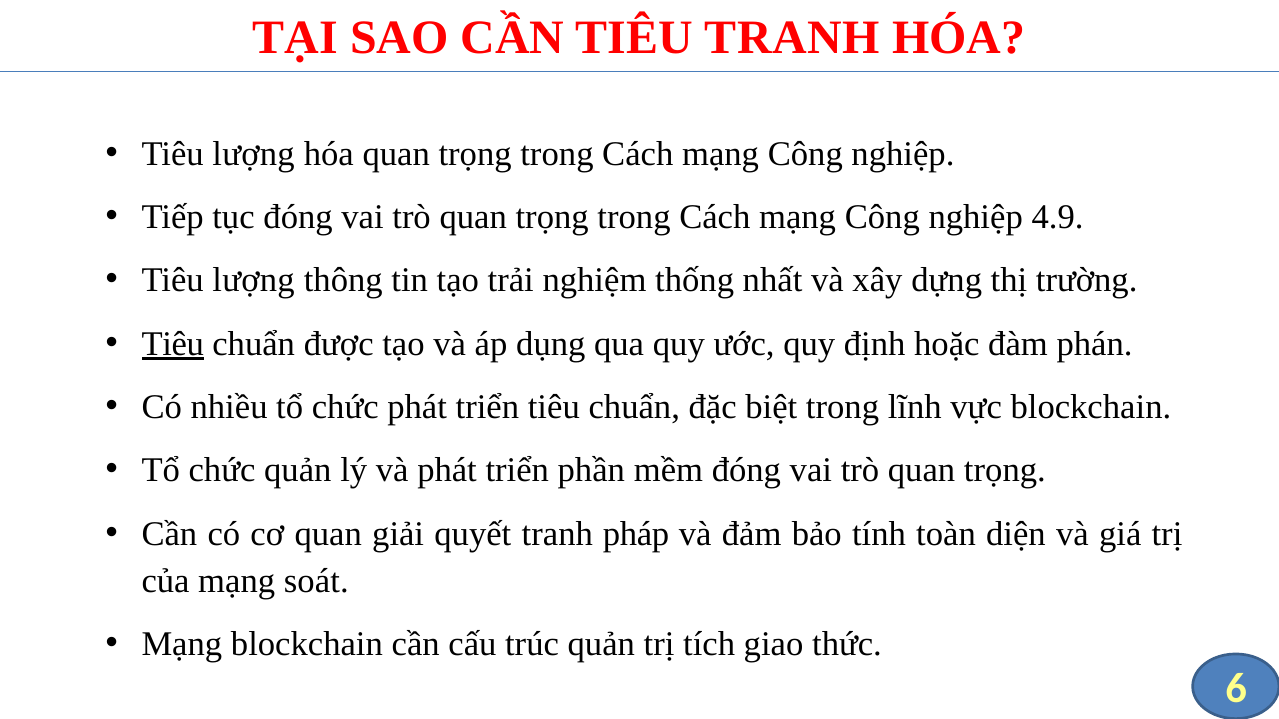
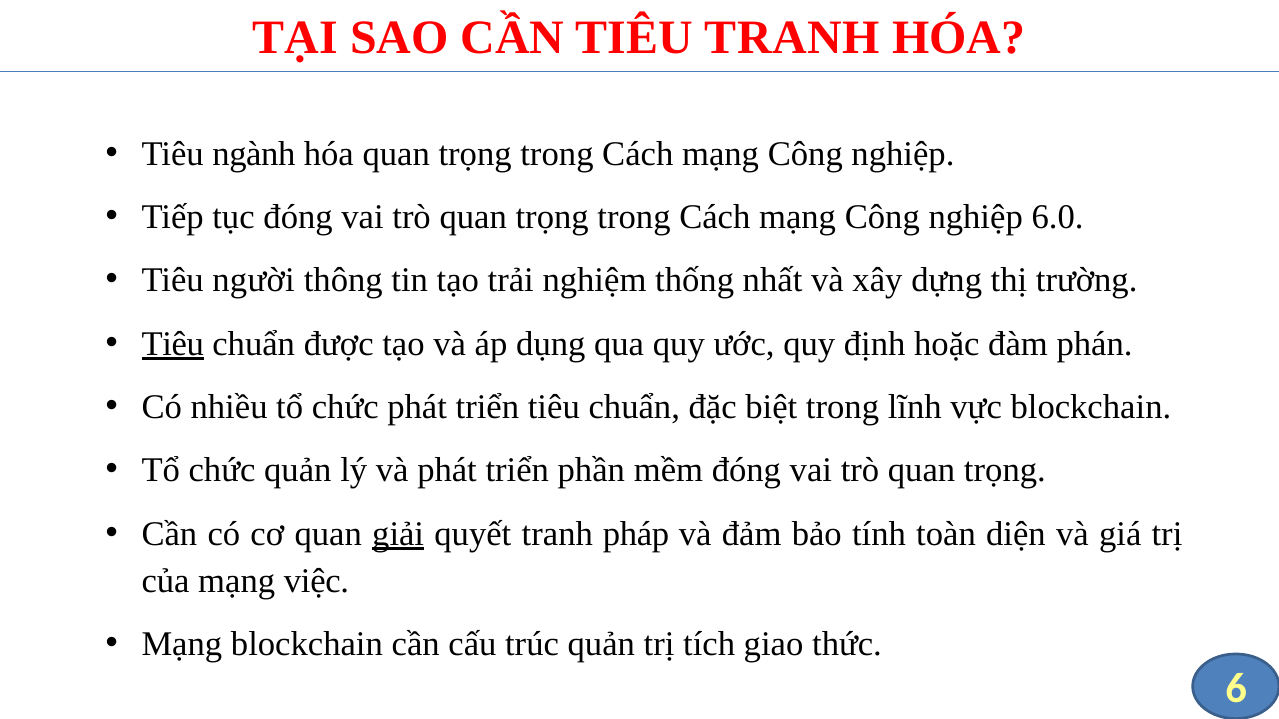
lượng at (254, 154): lượng -> ngành
4.9: 4.9 -> 6.0
lượng at (254, 280): lượng -> người
giải underline: none -> present
soát: soát -> việc
